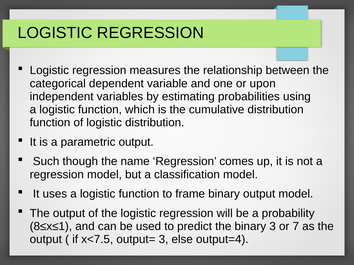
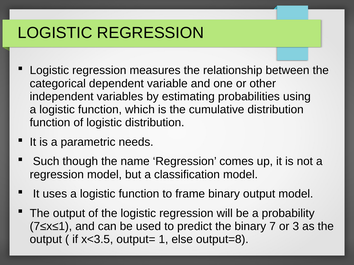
upon: upon -> other
parametric output: output -> needs
8≤x≤1: 8≤x≤1 -> 7≤x≤1
binary 3: 3 -> 7
7: 7 -> 3
x<7.5: x<7.5 -> x<3.5
output= 3: 3 -> 1
output=4: output=4 -> output=8
